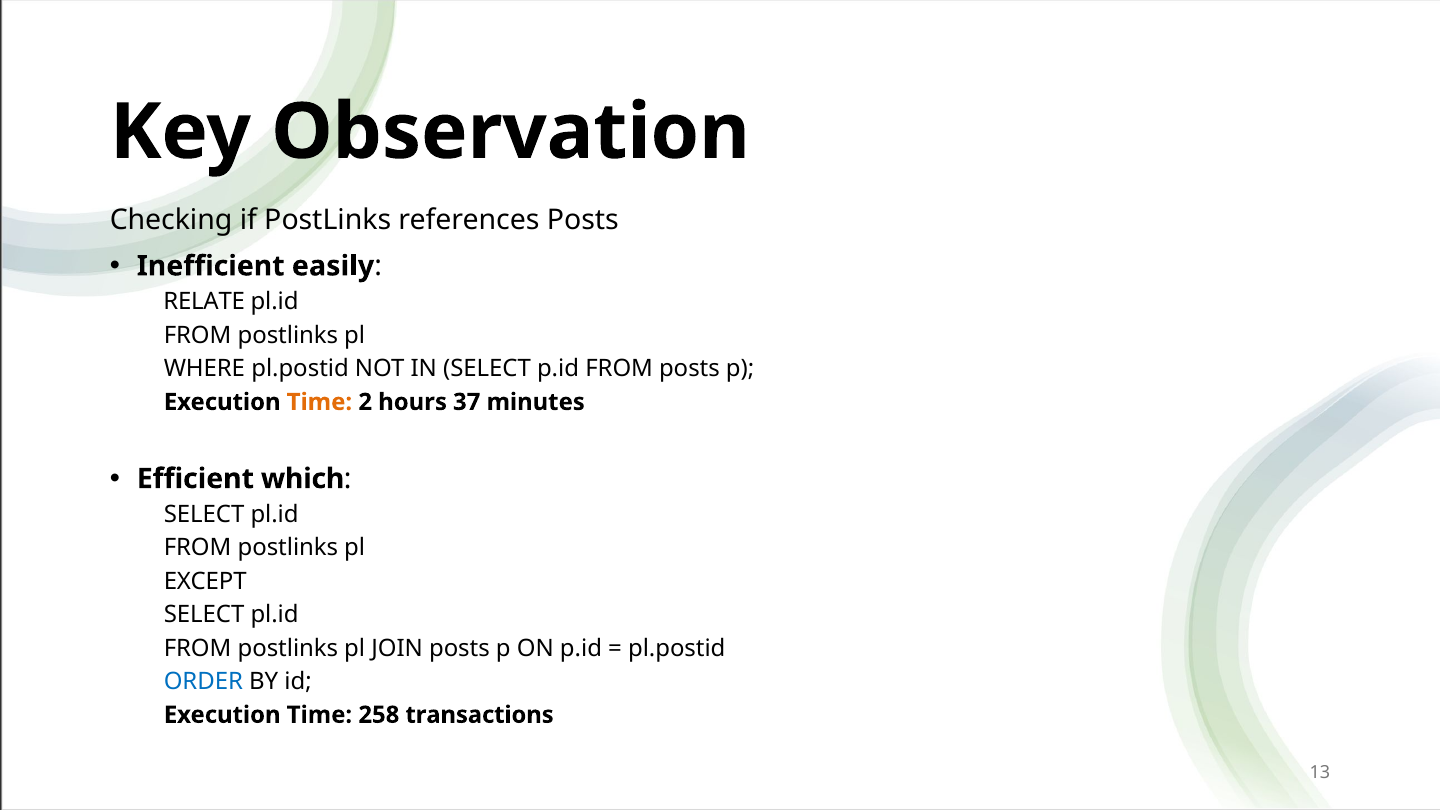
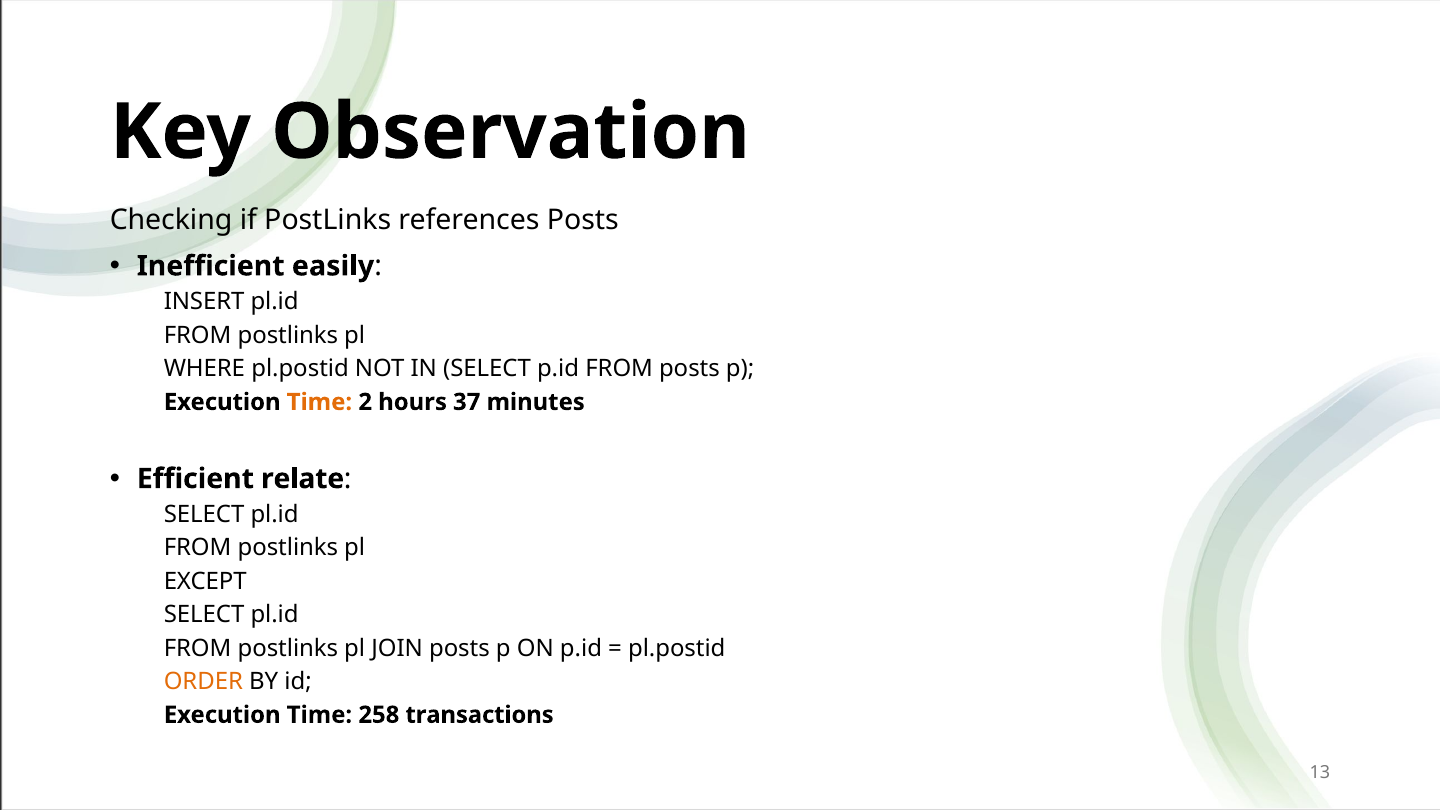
RELATE: RELATE -> INSERT
which: which -> relate
ORDER colour: blue -> orange
